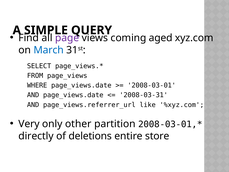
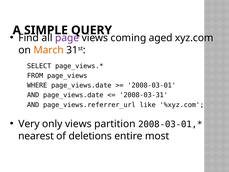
March colour: blue -> orange
only other: other -> views
directly: directly -> nearest
store: store -> most
